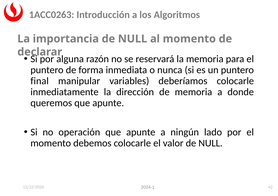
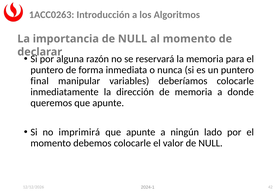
operación: operación -> imprimirá
